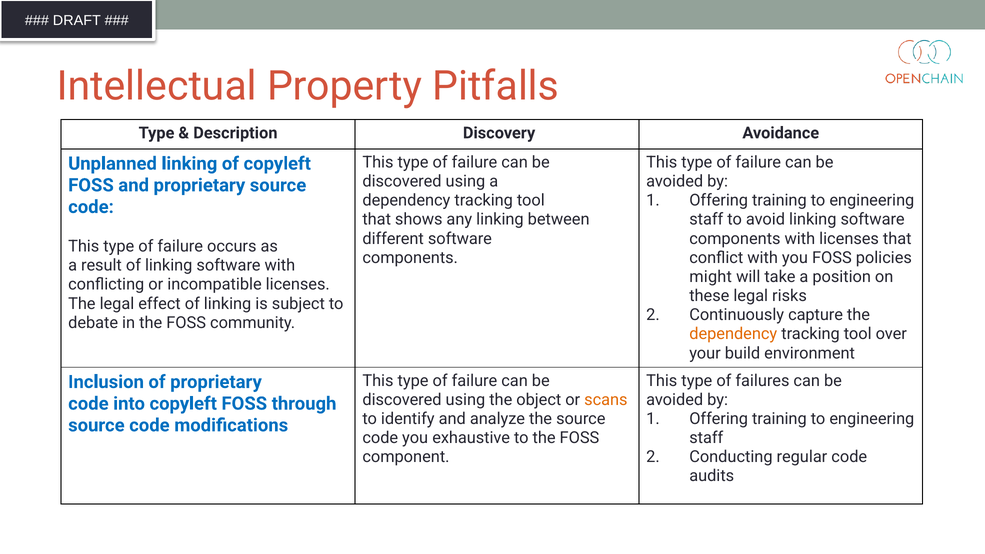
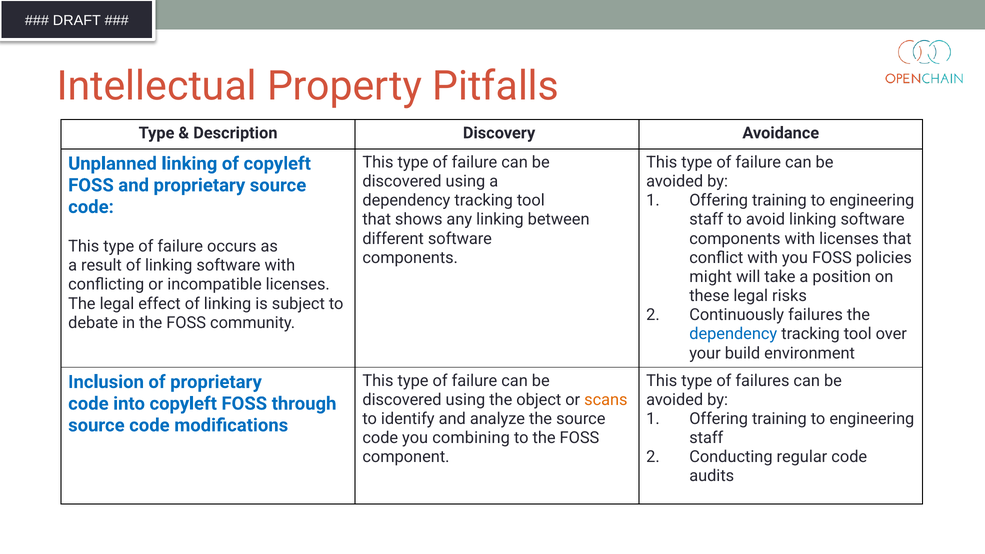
Continuously capture: capture -> failures
dependency at (733, 334) colour: orange -> blue
exhaustive: exhaustive -> combining
